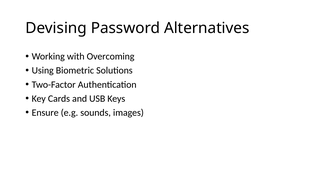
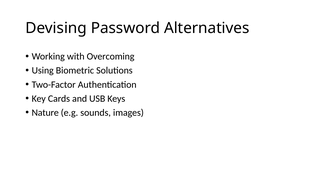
Ensure: Ensure -> Nature
